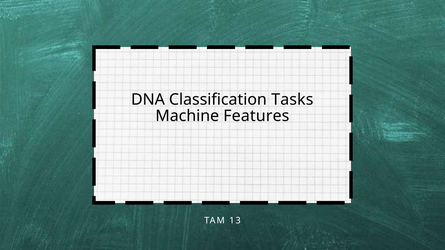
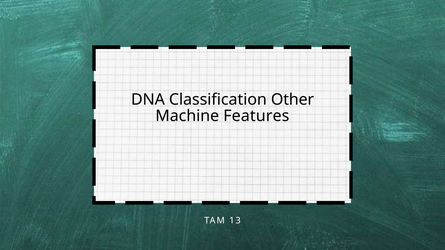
Tasks: Tasks -> Other
